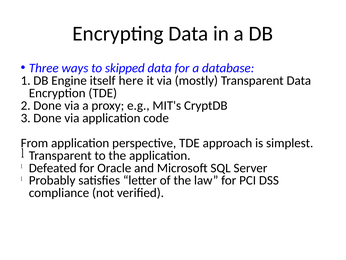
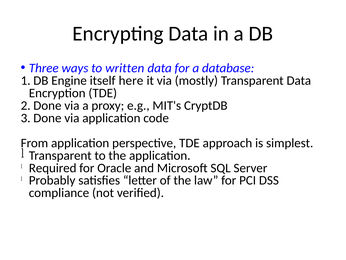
skipped: skipped -> written
Defeated: Defeated -> Required
